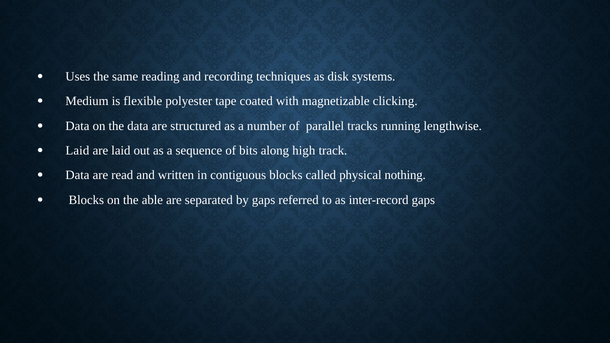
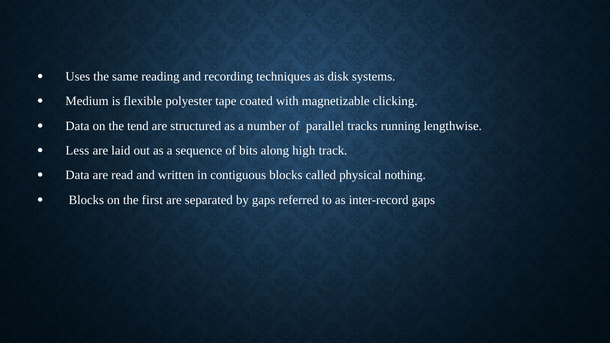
the data: data -> tend
Laid at (77, 151): Laid -> Less
able: able -> first
